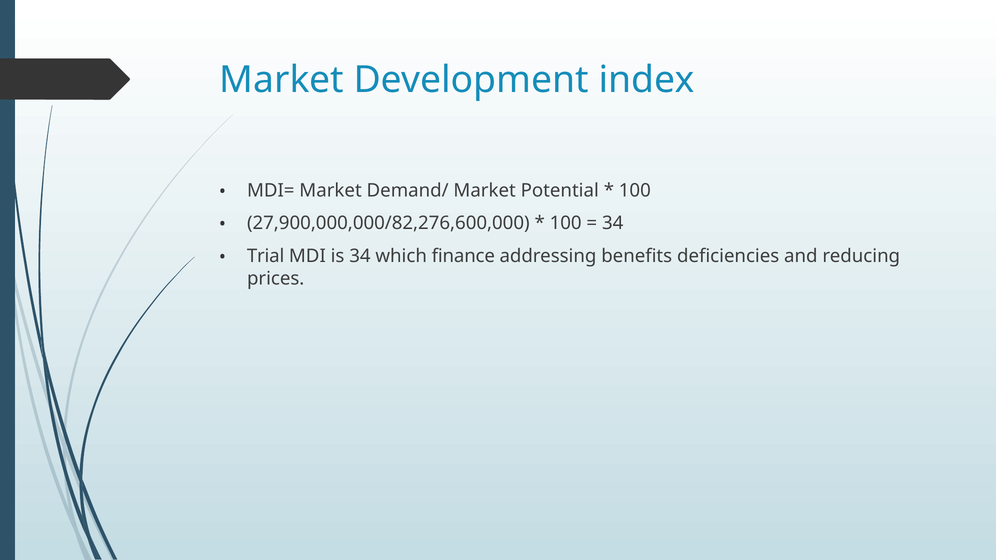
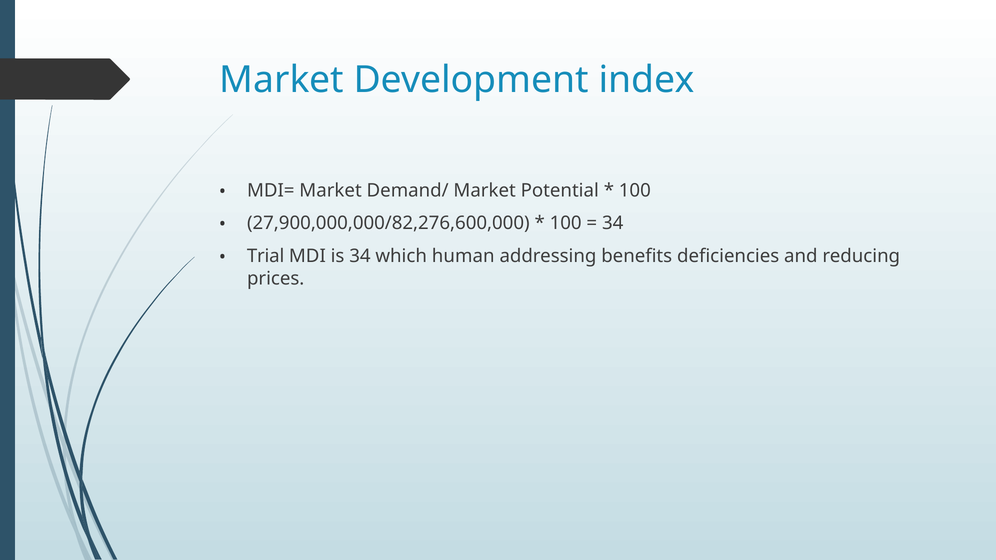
finance: finance -> human
